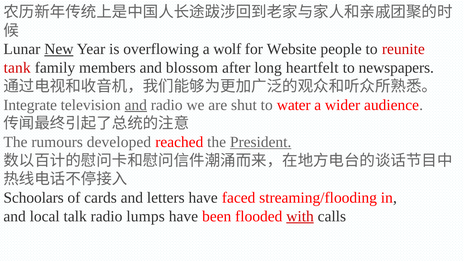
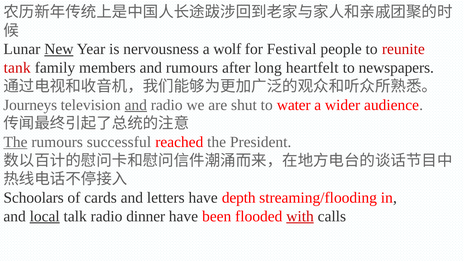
overflowing: overflowing -> nervousness
Website: Website -> Festival
and blossom: blossom -> rumours
Integrate: Integrate -> Journeys
The at (15, 142) underline: none -> present
developed: developed -> successful
President underline: present -> none
faced: faced -> depth
local underline: none -> present
lumps: lumps -> dinner
